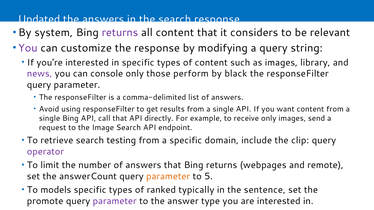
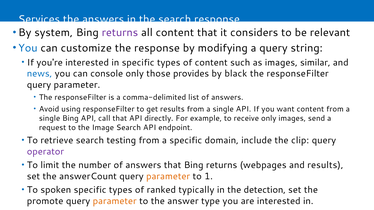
Updated: Updated -> Services
You at (28, 48) colour: purple -> blue
library: library -> similar
news colour: purple -> blue
perform: perform -> provides
and remote: remote -> results
5: 5 -> 1
models: models -> spoken
sentence: sentence -> detection
parameter at (115, 201) colour: purple -> orange
